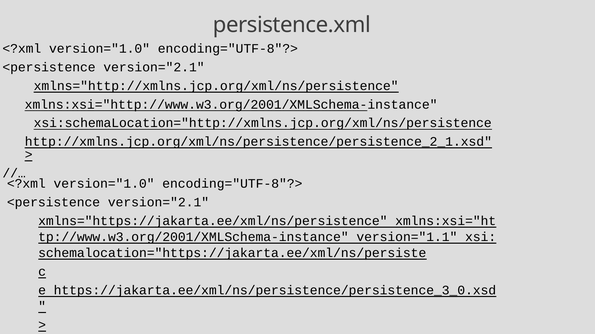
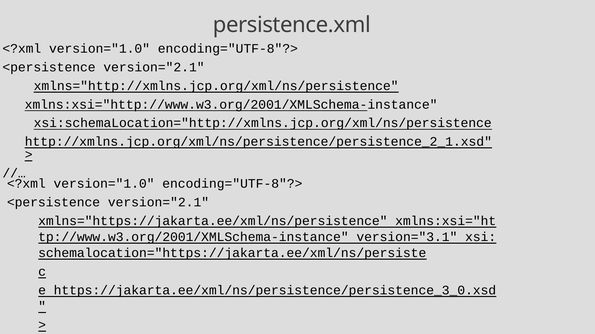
version="1.1: version="1.1 -> version="3.1
